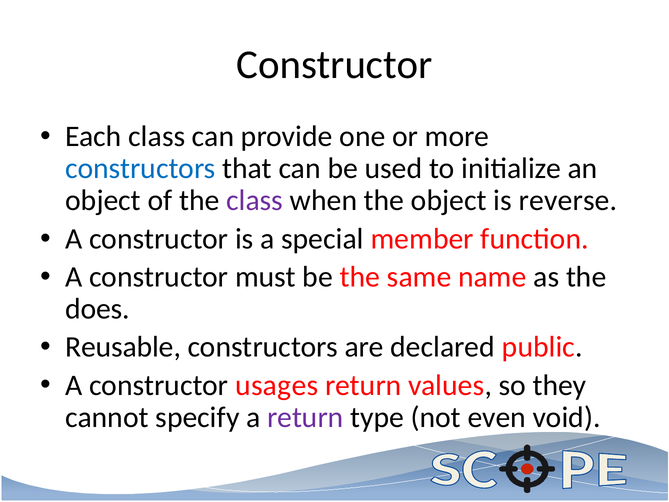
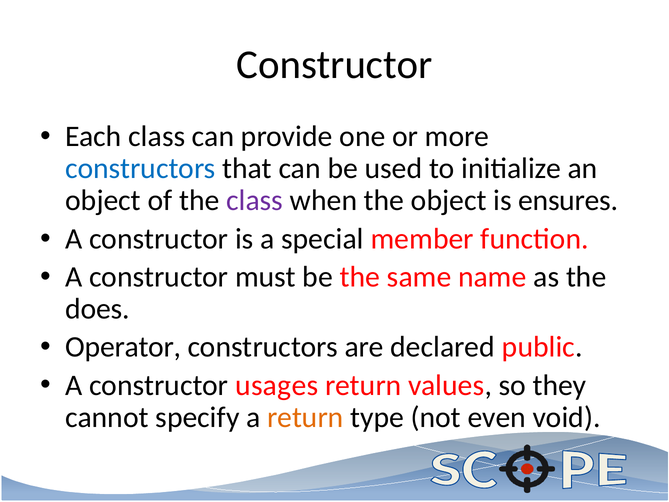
reverse: reverse -> ensures
Reusable: Reusable -> Operator
return at (305, 417) colour: purple -> orange
